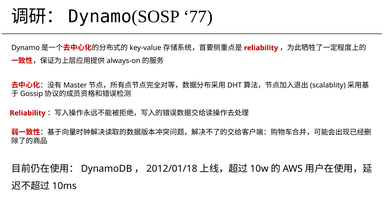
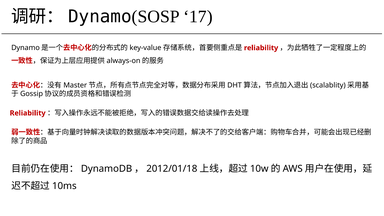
77: 77 -> 17
